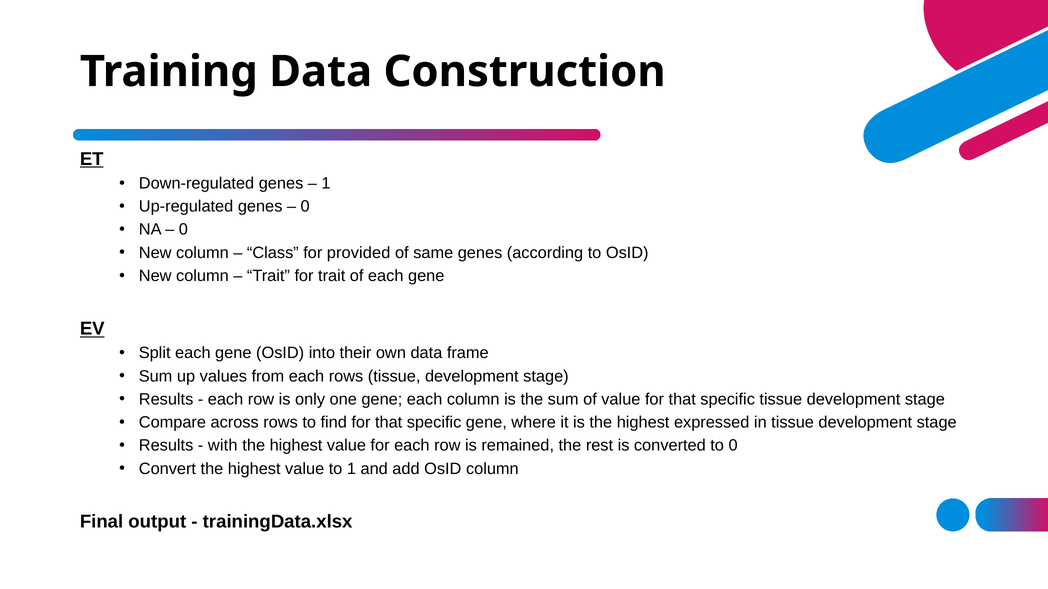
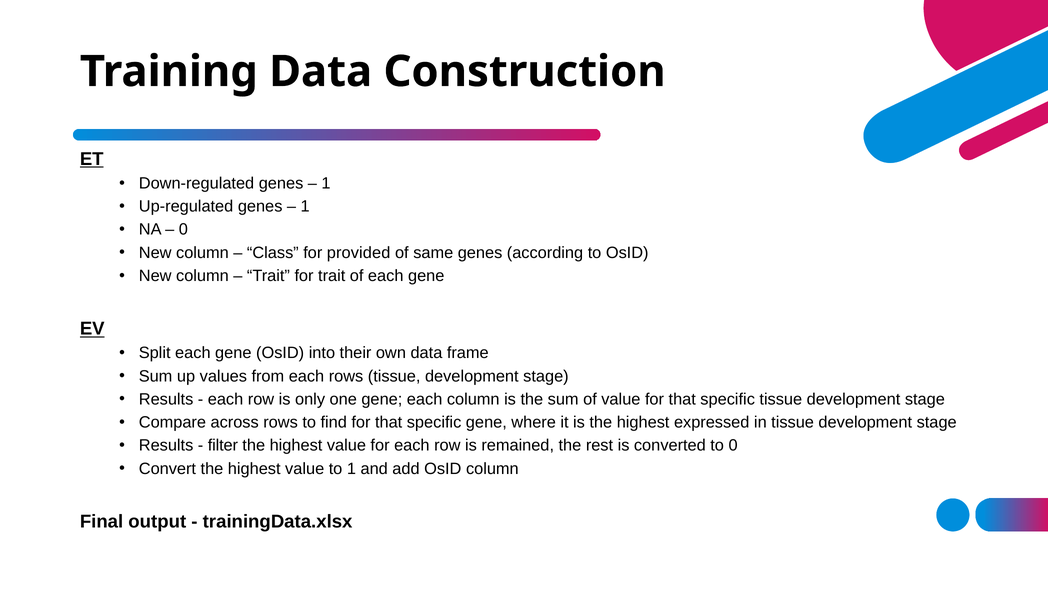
0 at (305, 207): 0 -> 1
with: with -> filter
